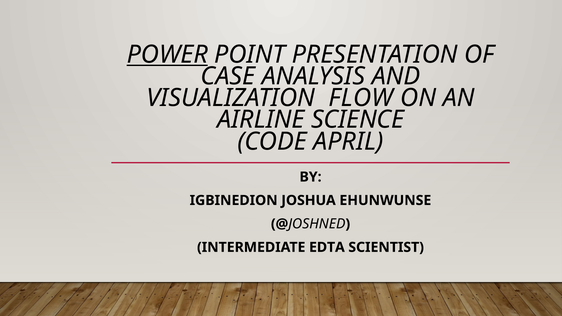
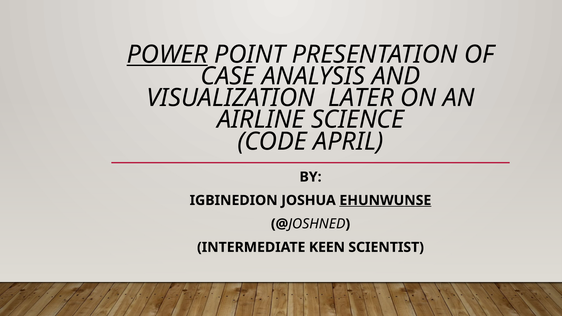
FLOW: FLOW -> LATER
EHUNWUNSE underline: none -> present
EDTA: EDTA -> KEEN
